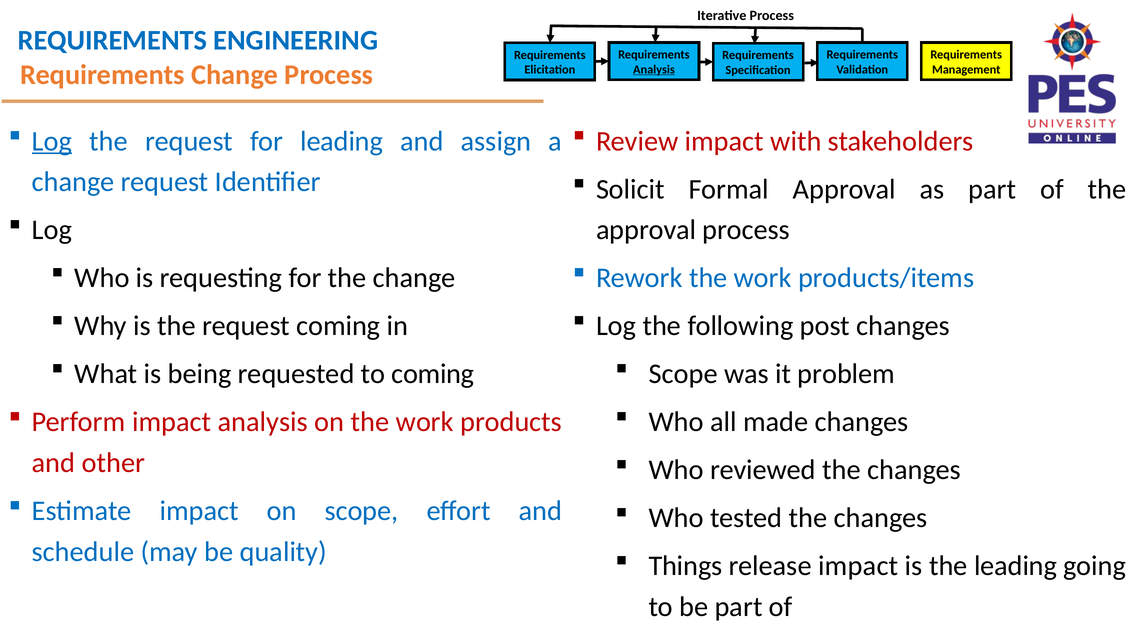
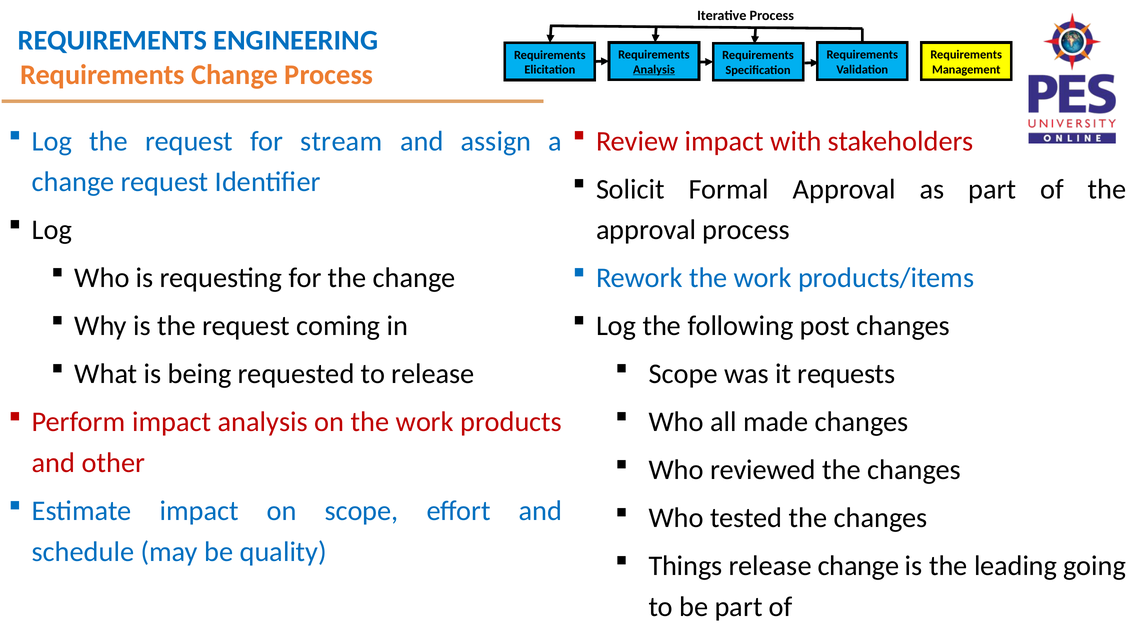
Log at (52, 141) underline: present -> none
for leading: leading -> stream
to coming: coming -> release
problem: problem -> requests
release impact: impact -> change
